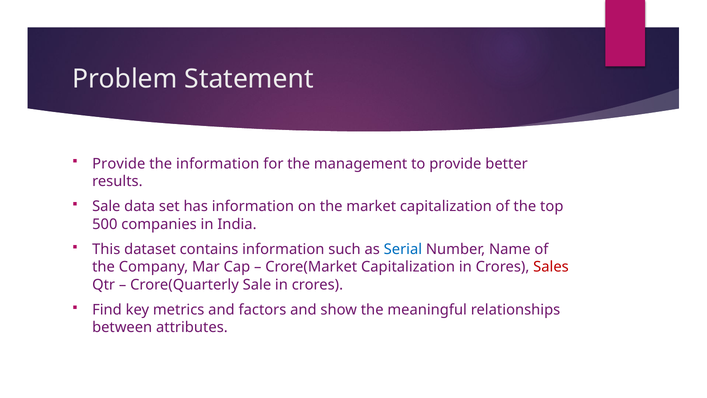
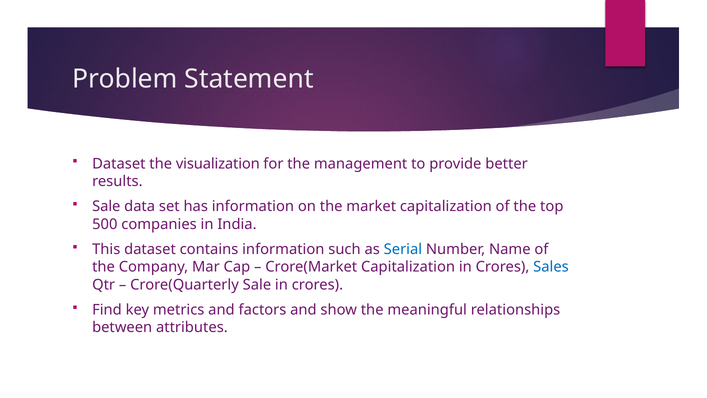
Provide at (119, 164): Provide -> Dataset
the information: information -> visualization
Sales colour: red -> blue
